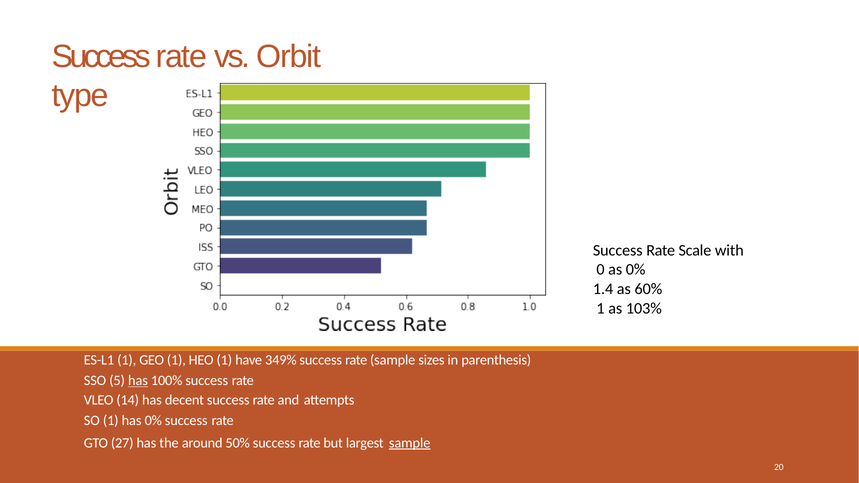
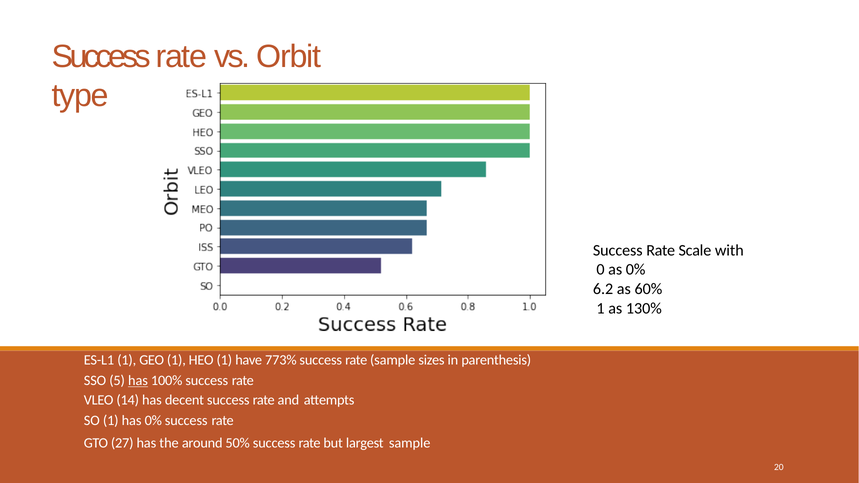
1.4: 1.4 -> 6.2
103%: 103% -> 130%
349%: 349% -> 773%
sample at (410, 443) underline: present -> none
